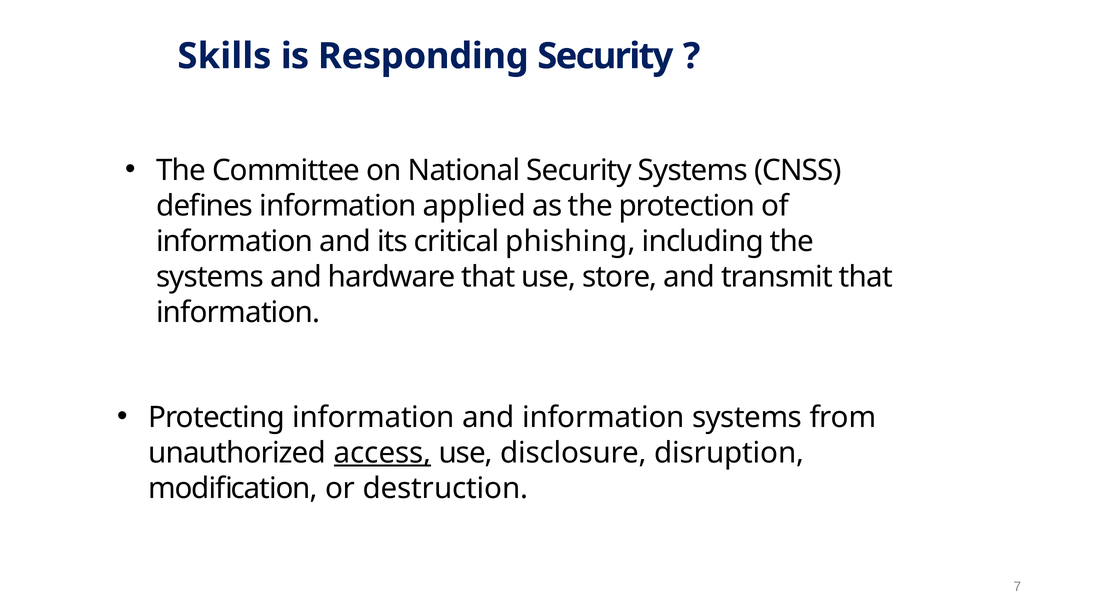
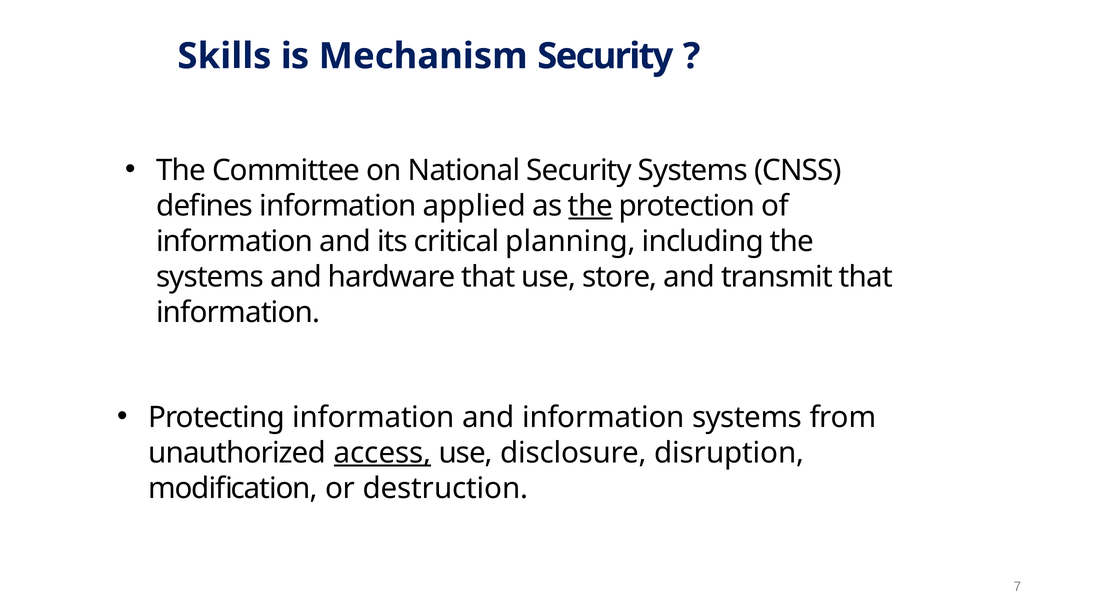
Responding: Responding -> Mechanism
the at (590, 206) underline: none -> present
phishing: phishing -> planning
